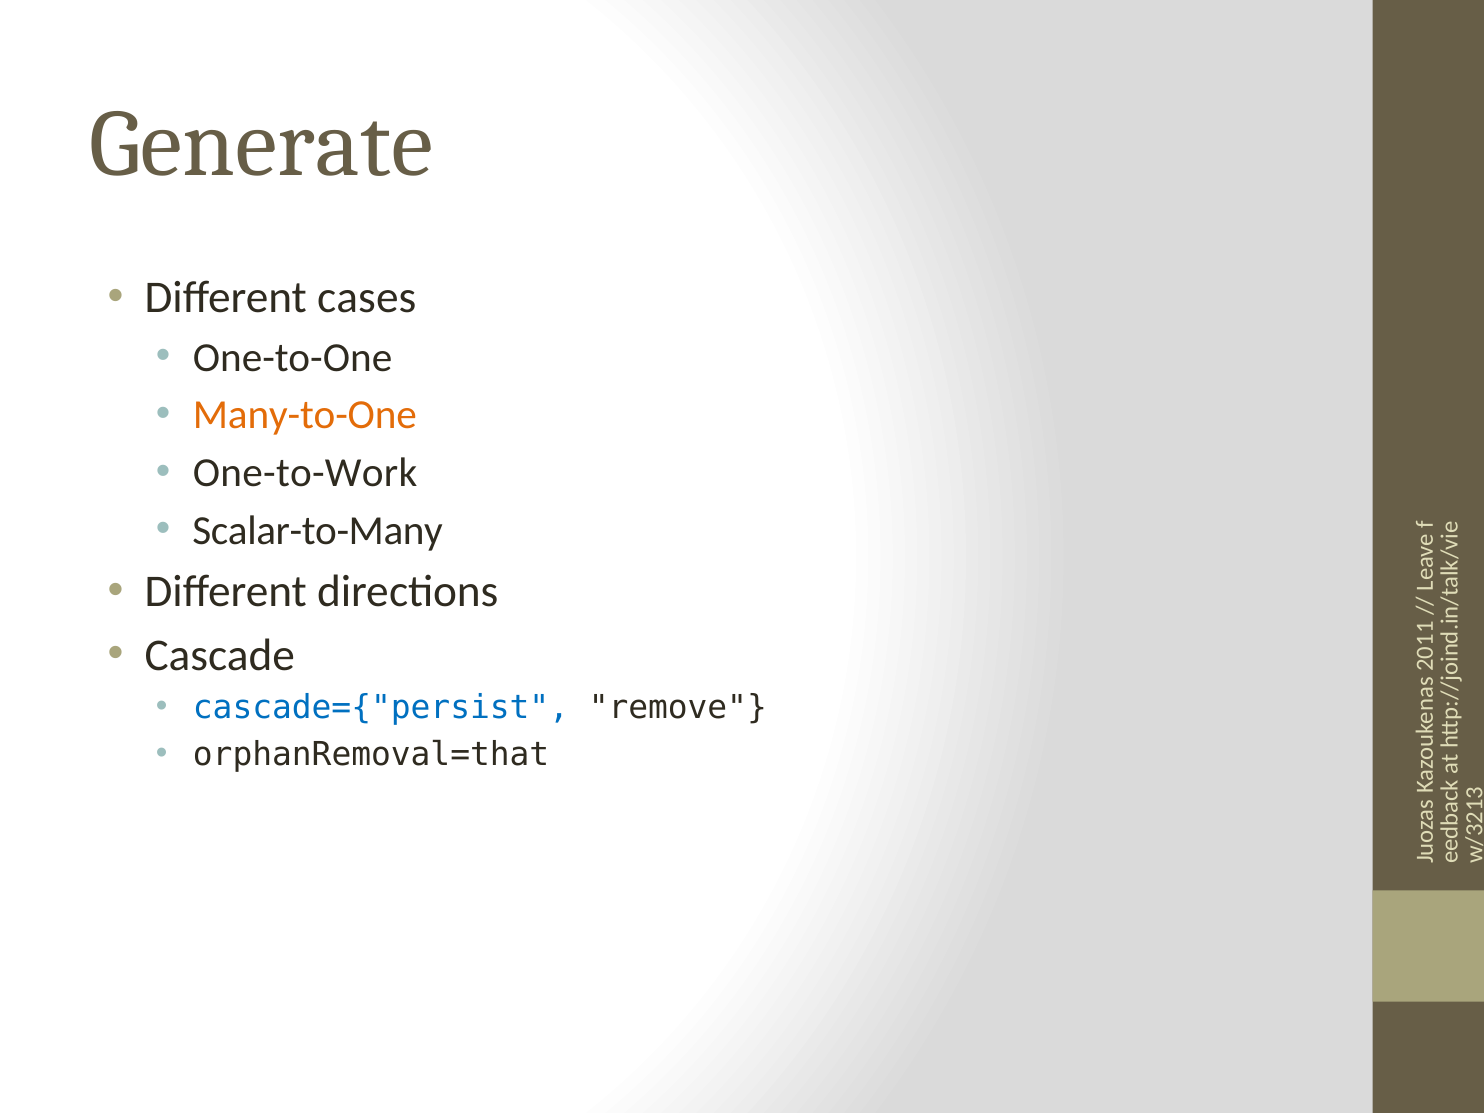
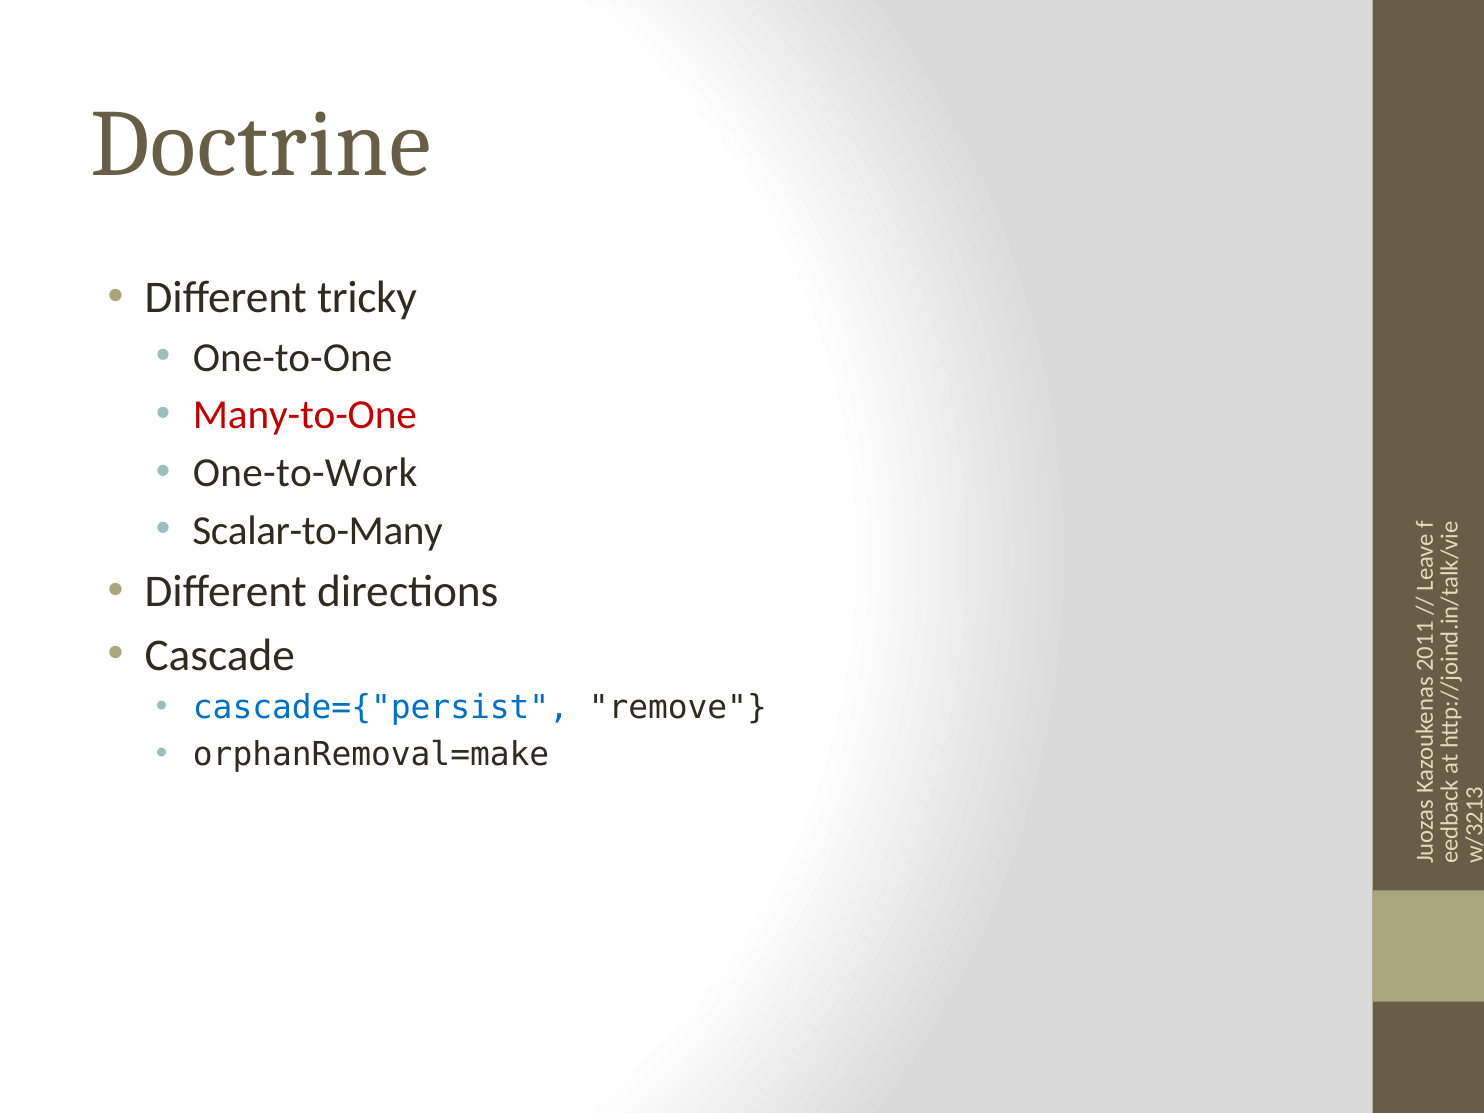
Generate: Generate -> Doctrine
cases: cases -> tricky
Many-to-One colour: orange -> red
orphanRemoval=that: orphanRemoval=that -> orphanRemoval=make
